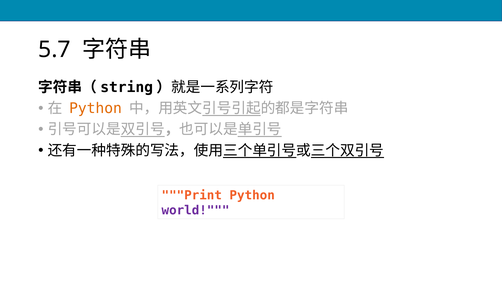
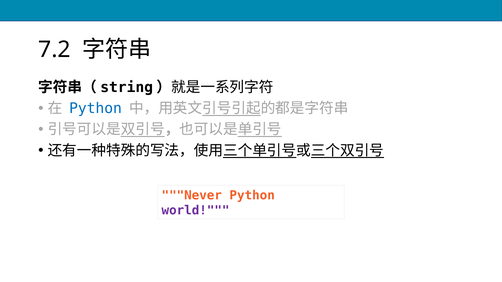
5.7: 5.7 -> 7.2
Python at (95, 109) colour: orange -> blue
Print: Print -> Never
